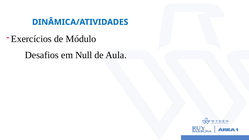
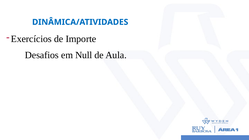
Módulo: Módulo -> Importe
